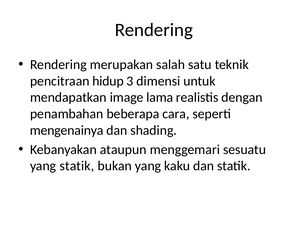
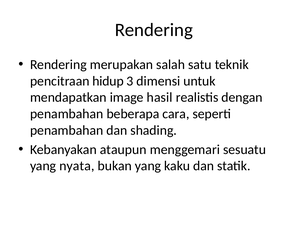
lama: lama -> hasil
mengenainya at (67, 130): mengenainya -> penambahan
yang statik: statik -> nyata
